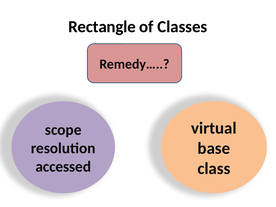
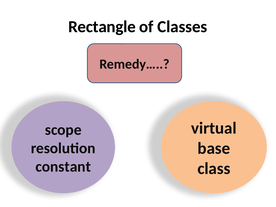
accessed: accessed -> constant
